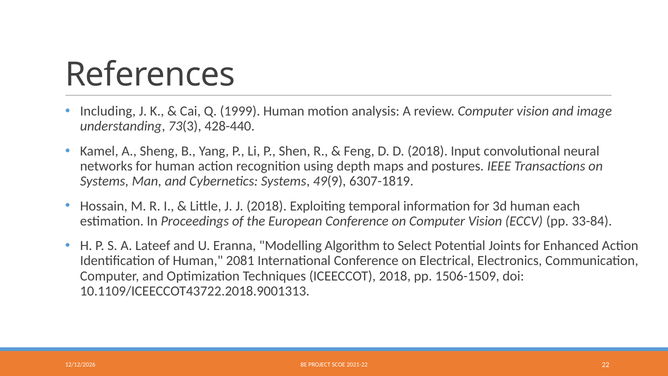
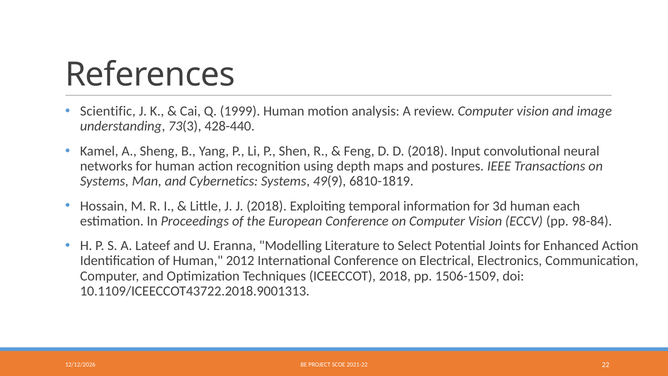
Including: Including -> Scientific
6307-1819: 6307-1819 -> 6810-1819
33-84: 33-84 -> 98-84
Algorithm: Algorithm -> Literature
2081: 2081 -> 2012
